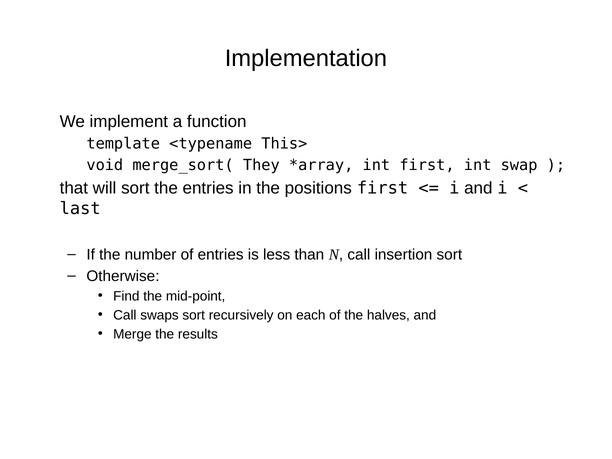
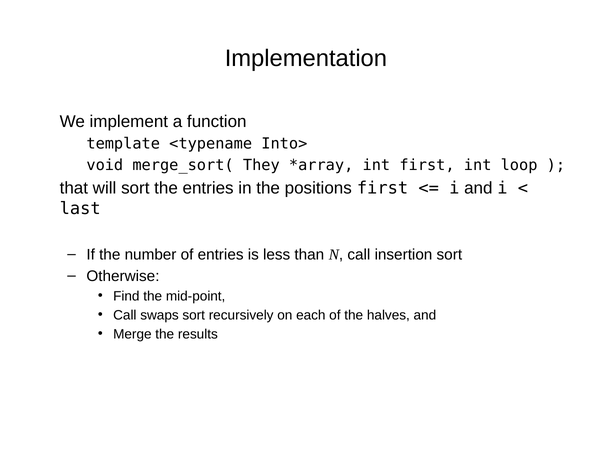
This>: This> -> Into>
swap: swap -> loop
